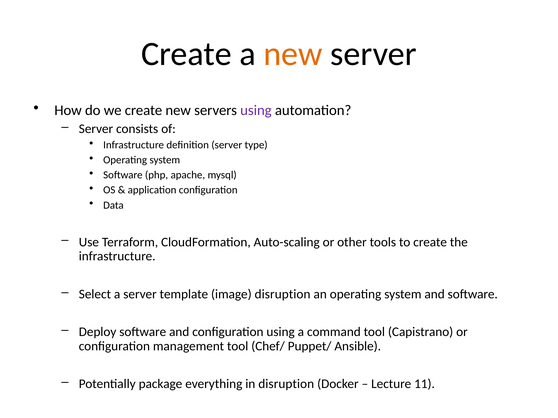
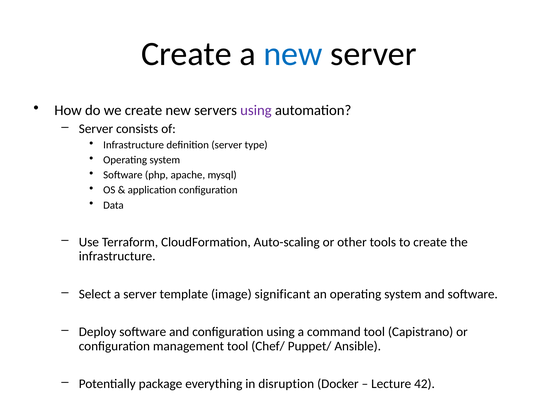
new at (293, 54) colour: orange -> blue
image disruption: disruption -> significant
11: 11 -> 42
